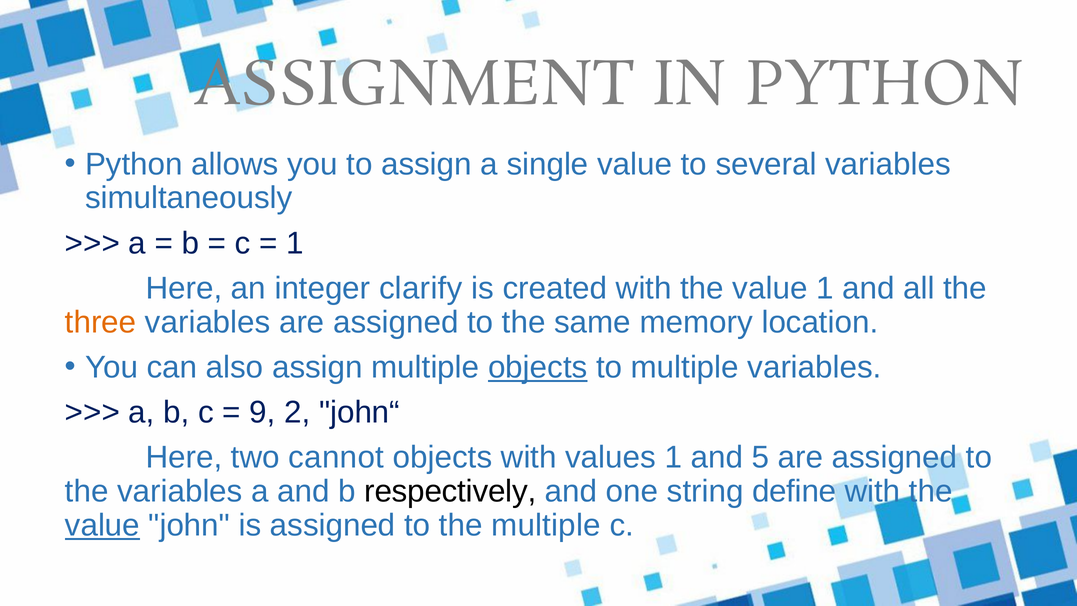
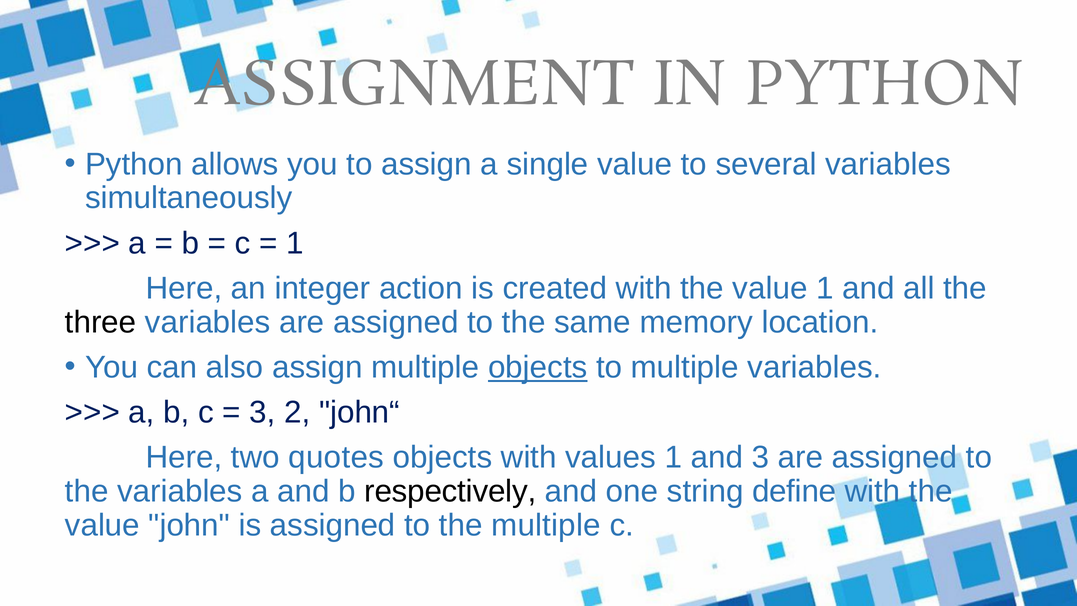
clarify: clarify -> action
three colour: orange -> black
9 at (263, 412): 9 -> 3
cannot: cannot -> quotes
and 5: 5 -> 3
value at (102, 525) underline: present -> none
